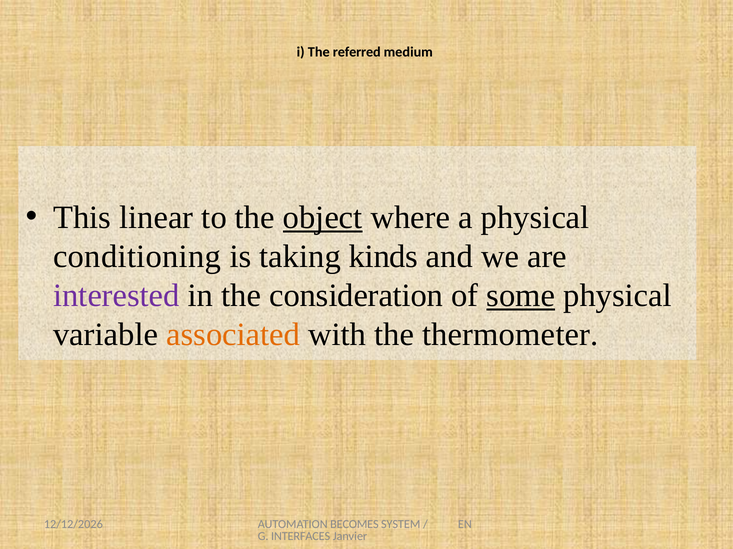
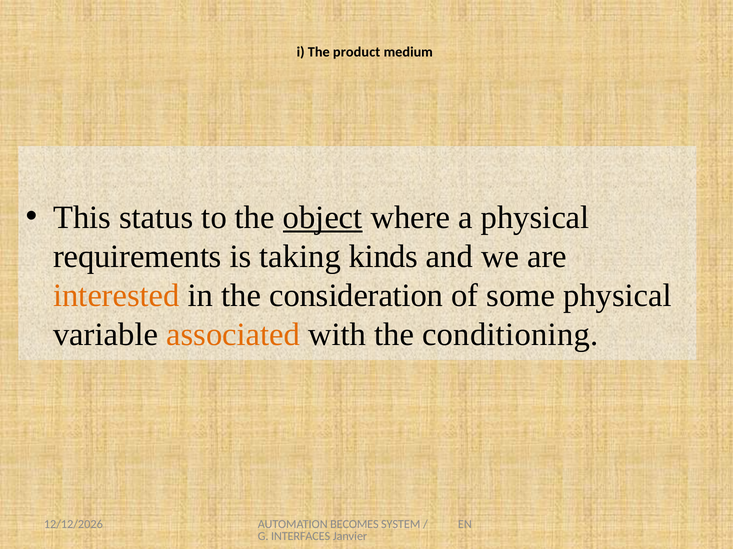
referred: referred -> product
linear: linear -> status
conditioning: conditioning -> requirements
interested colour: purple -> orange
some underline: present -> none
thermometer: thermometer -> conditioning
